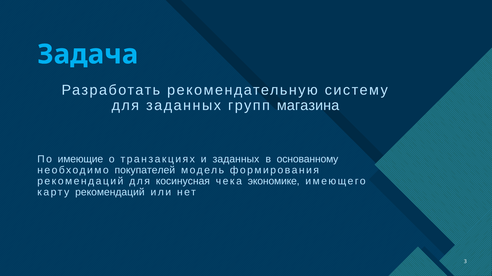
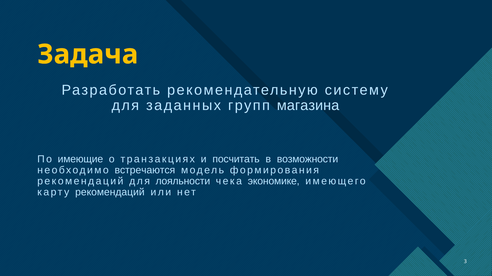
Задача colour: light blue -> yellow
и заданных: заданных -> посчитать
основанному: основанному -> возможности
покупателей: покупателей -> встречаются
косинусная: косинусная -> лояльности
